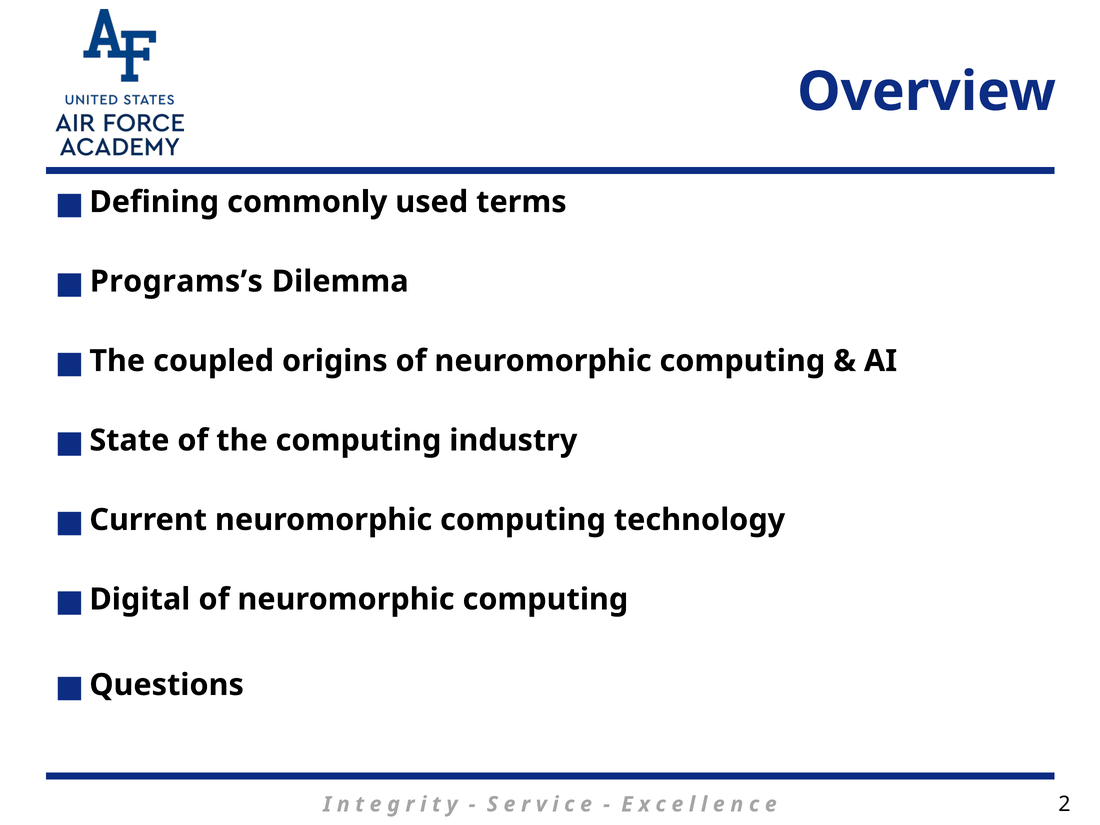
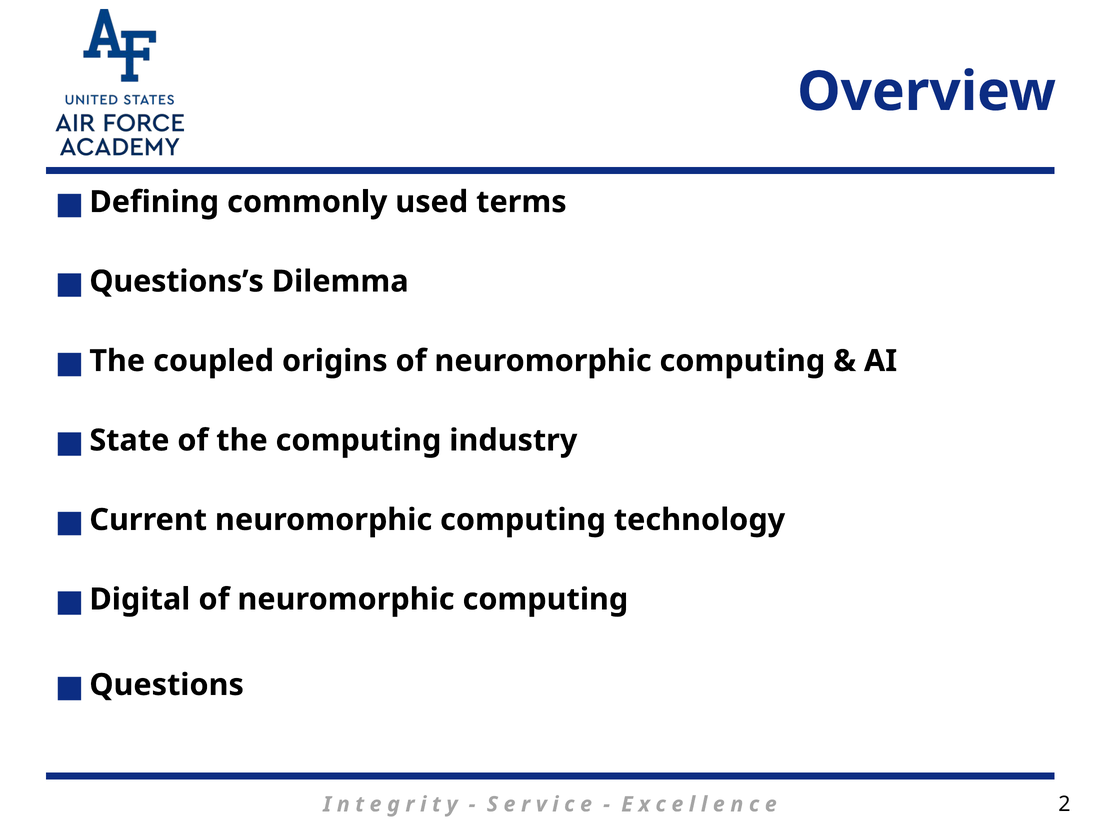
Programs’s: Programs’s -> Questions’s
